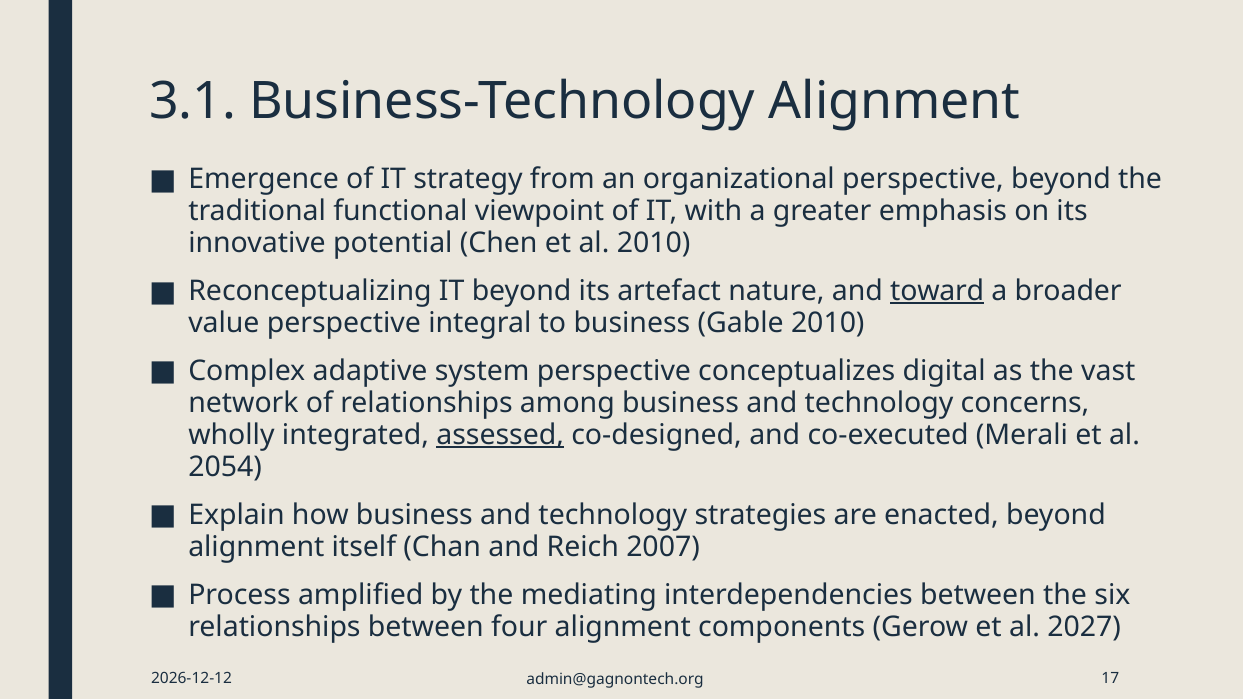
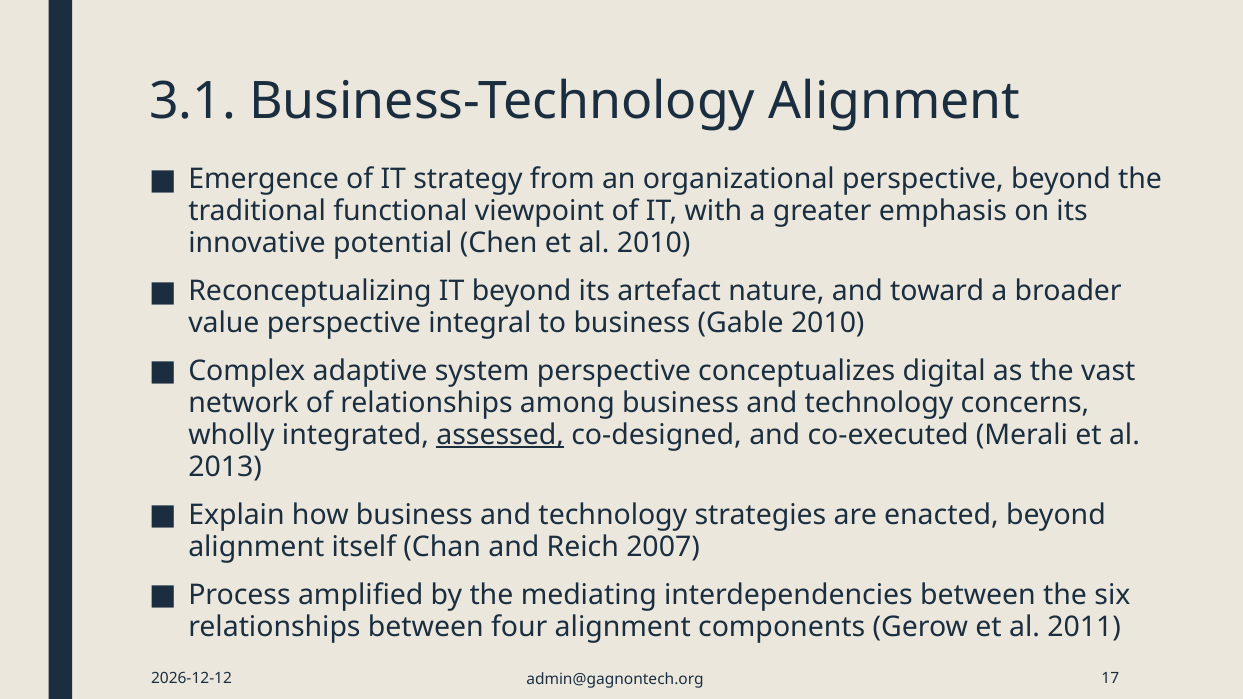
toward underline: present -> none
2054: 2054 -> 2013
2027: 2027 -> 2011
